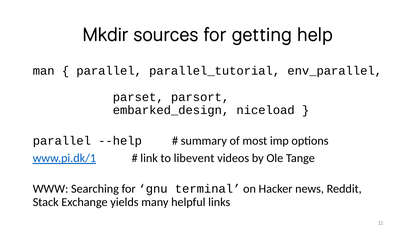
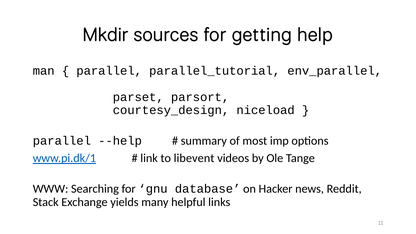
embarked_design: embarked_design -> courtesy_design
terminal: terminal -> database
